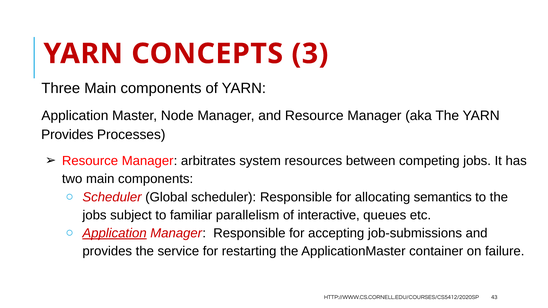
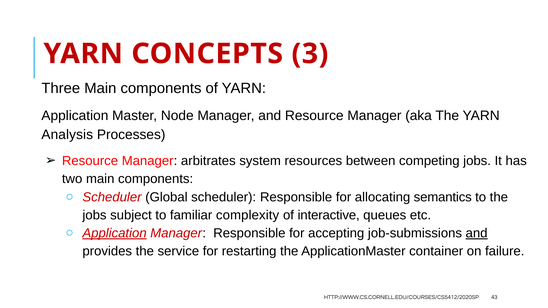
Provides at (67, 135): Provides -> Analysis
parallelism: parallelism -> complexity
and at (477, 233) underline: none -> present
